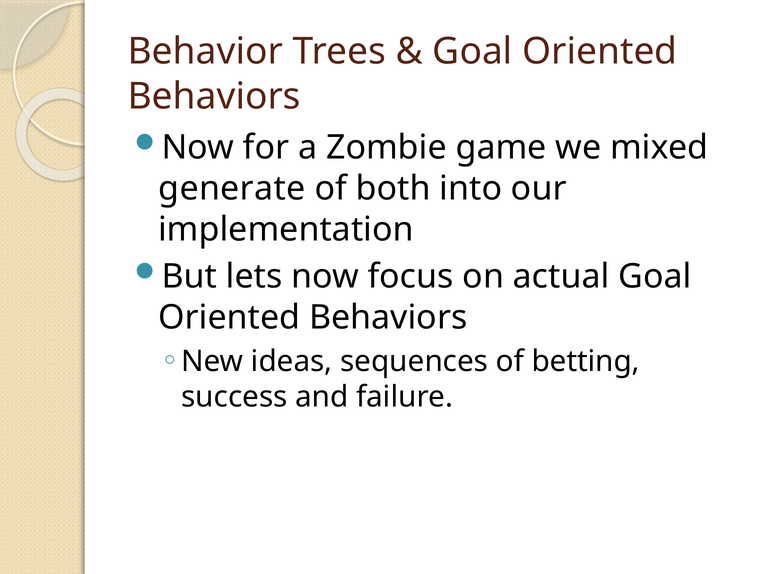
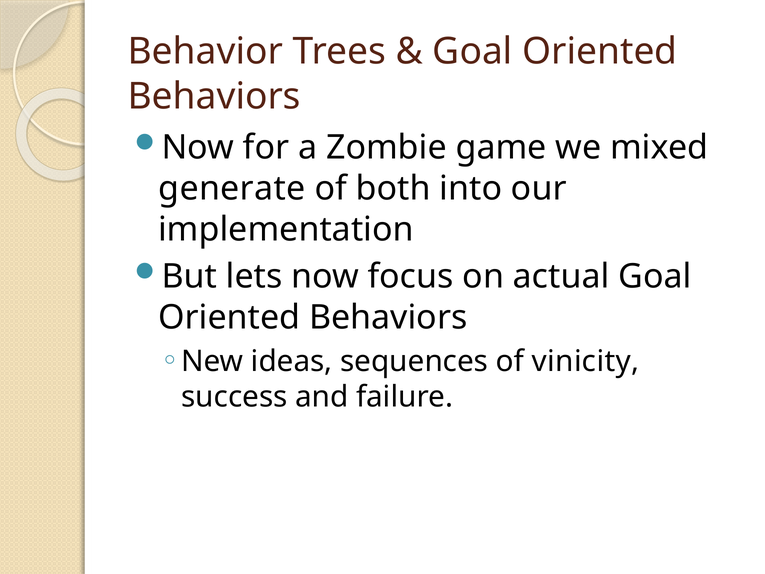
betting: betting -> vinicity
